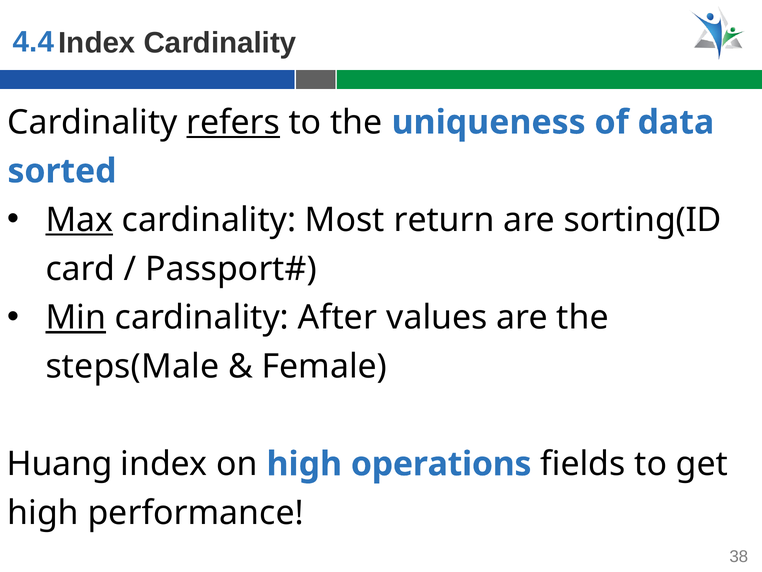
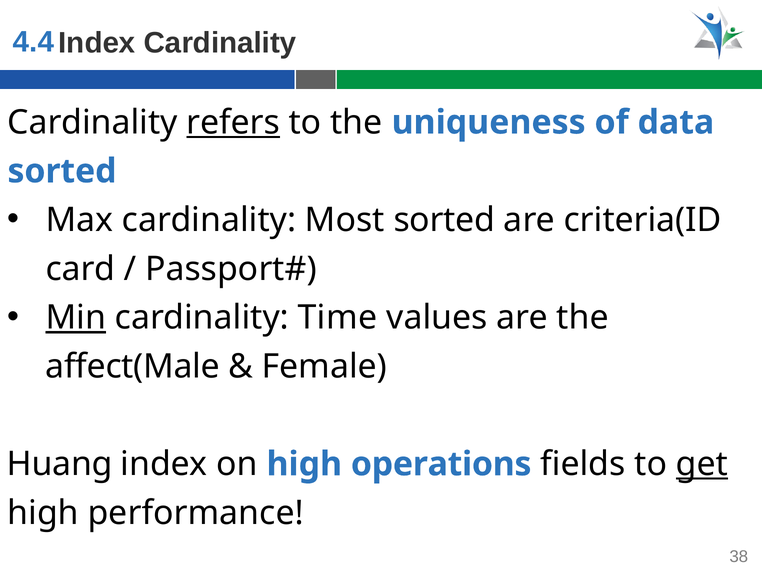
Max underline: present -> none
Most return: return -> sorted
sorting(ID: sorting(ID -> criteria(ID
After: After -> Time
steps(Male: steps(Male -> affect(Male
get underline: none -> present
